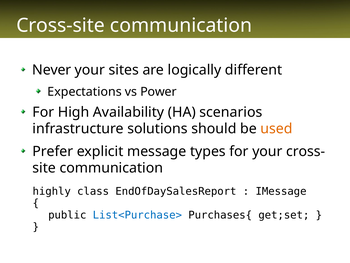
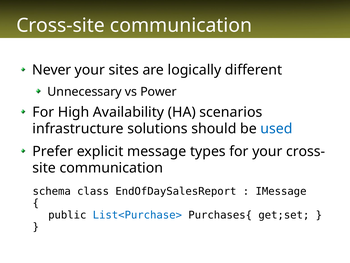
Expectations: Expectations -> Unnecessary
used colour: orange -> blue
highly: highly -> schema
